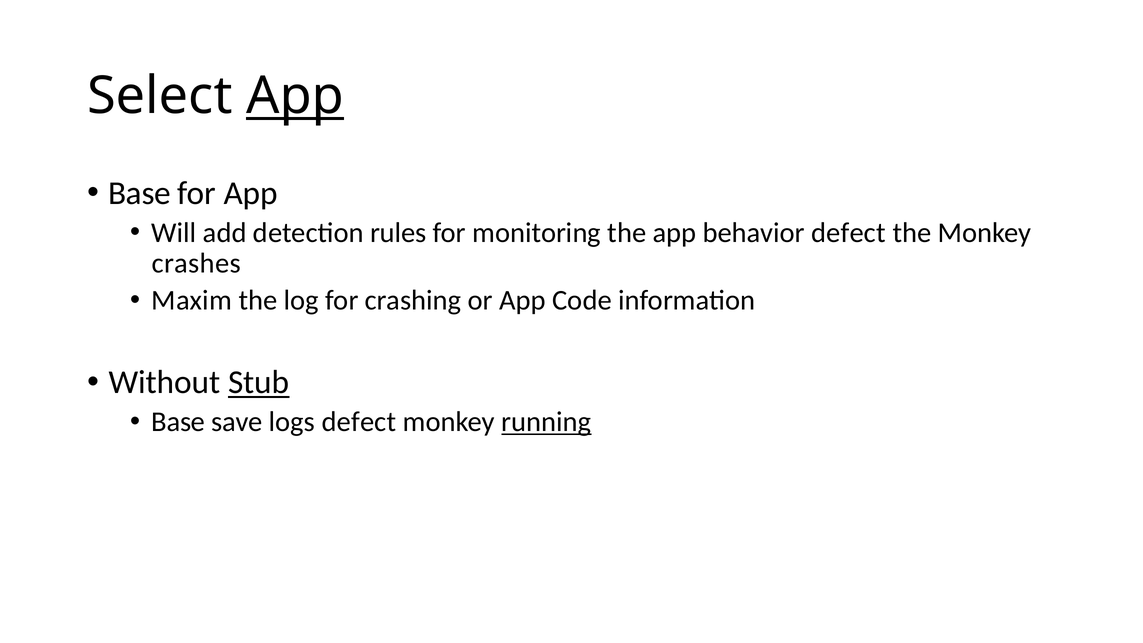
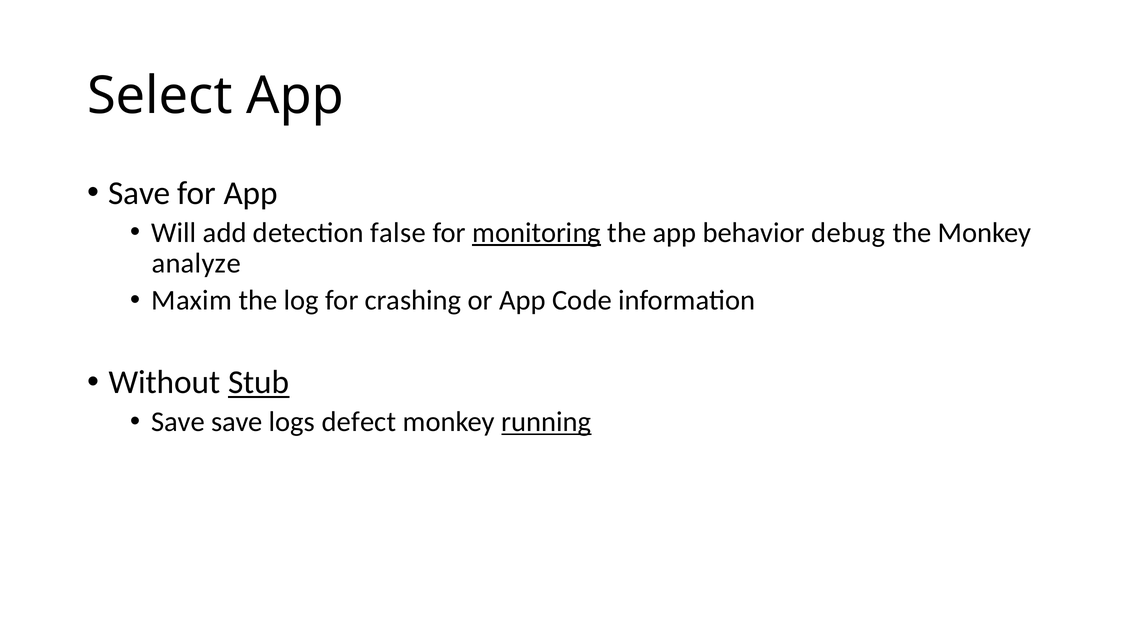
App at (295, 96) underline: present -> none
Base at (139, 193): Base -> Save
rules: rules -> false
monitoring underline: none -> present
behavior defect: defect -> debug
crashes: crashes -> analyze
Base at (178, 422): Base -> Save
